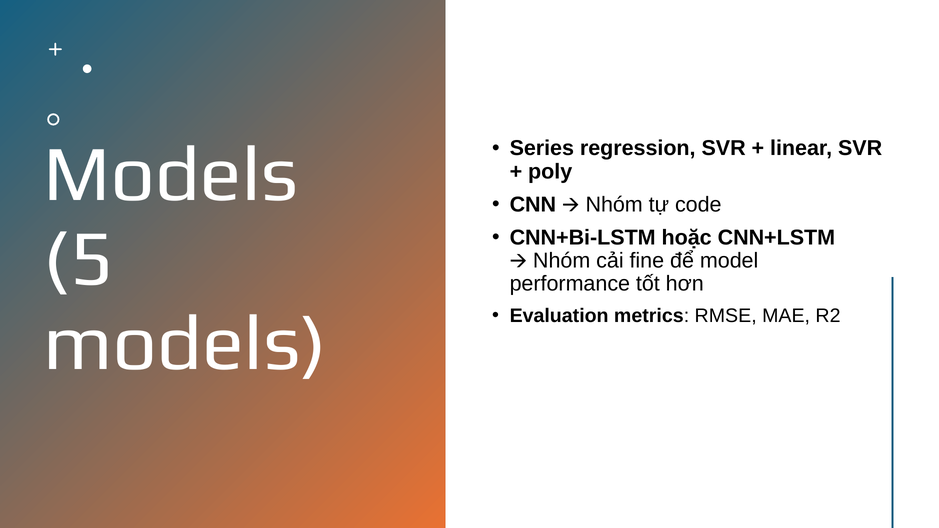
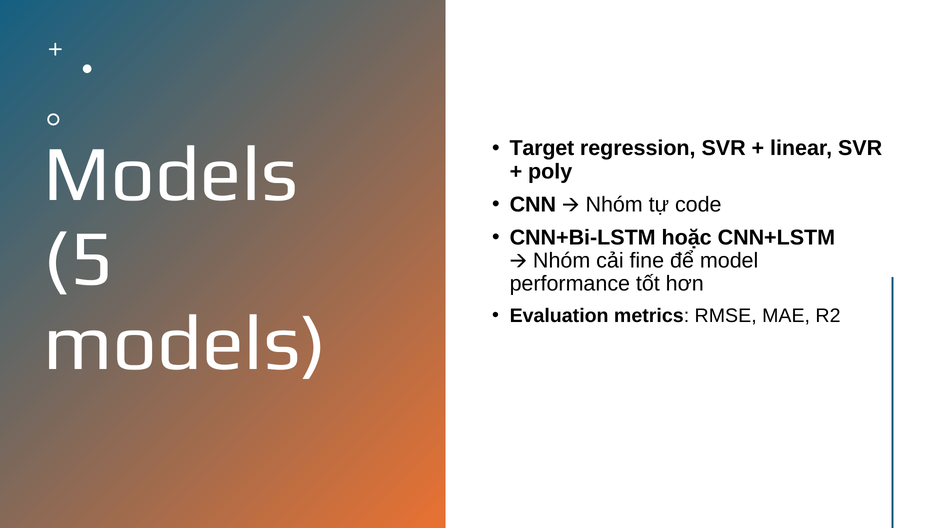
Series: Series -> Target
